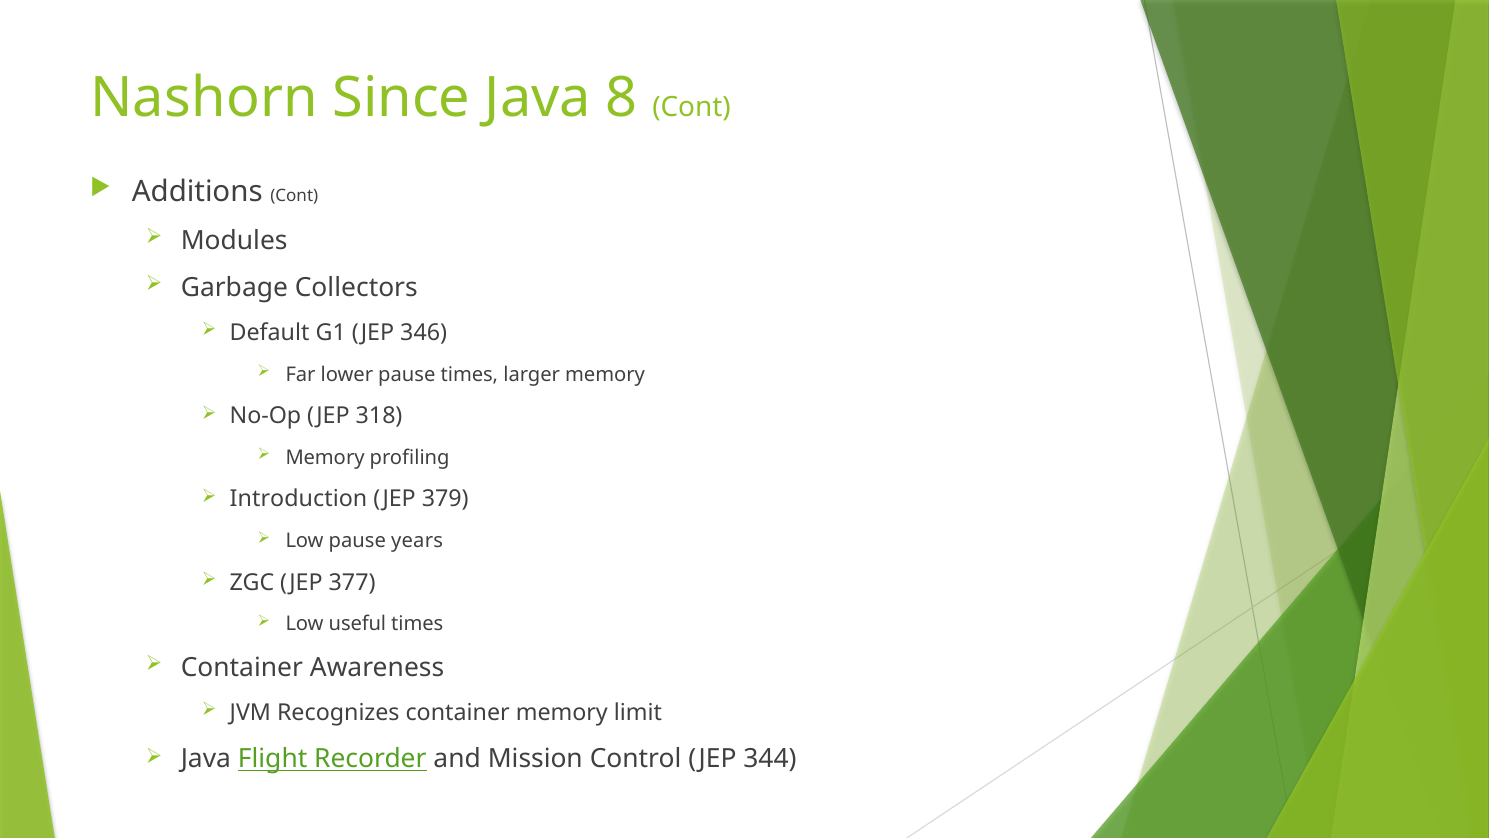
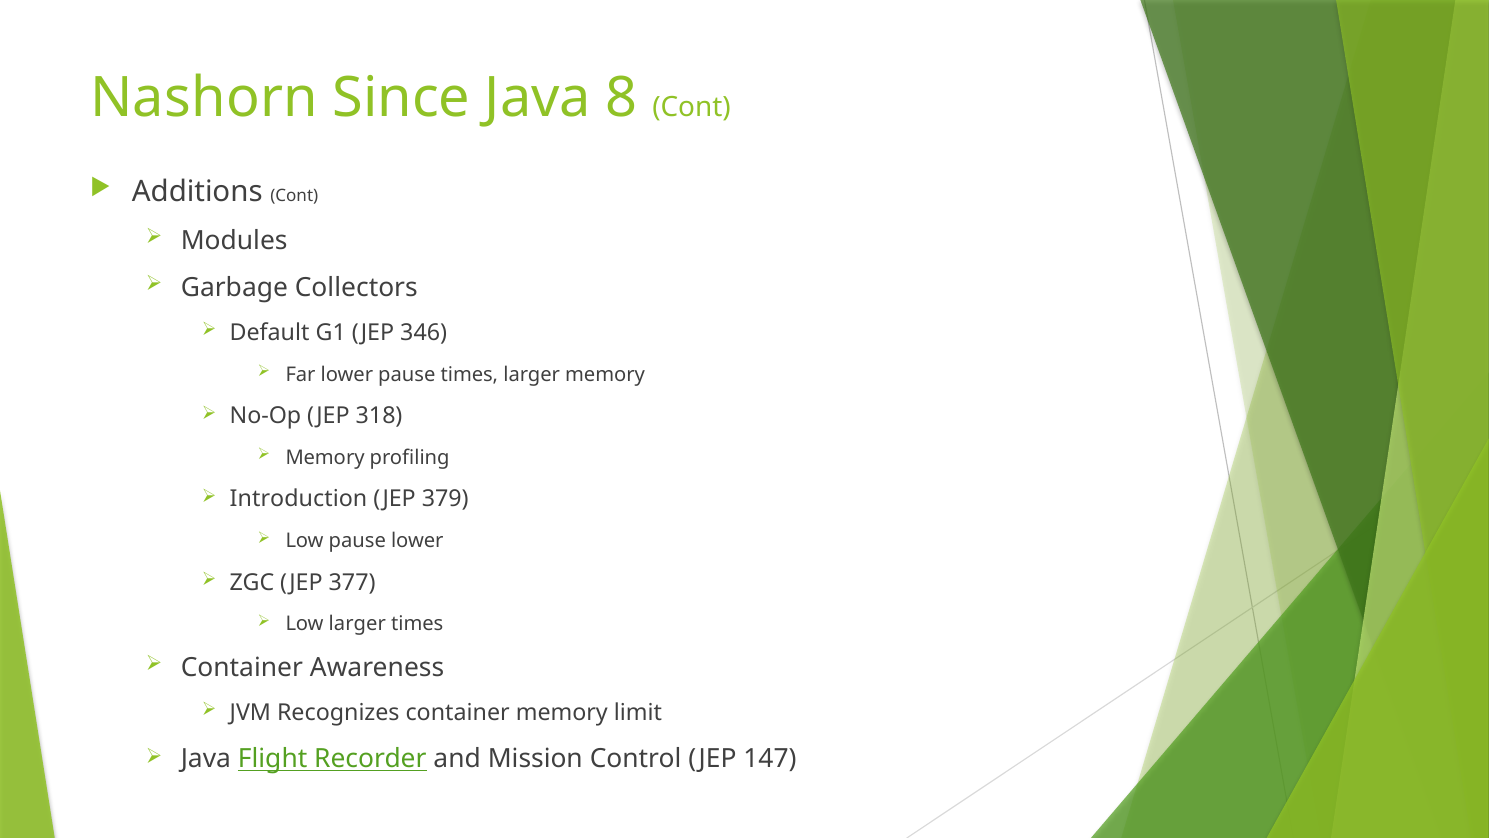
pause years: years -> lower
Low useful: useful -> larger
344: 344 -> 147
